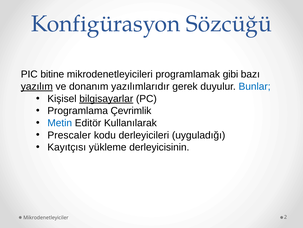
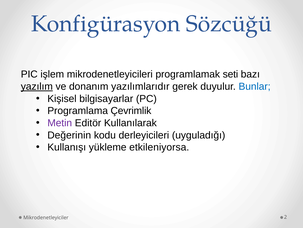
bitine: bitine -> işlem
gibi: gibi -> seti
bilgisayarlar underline: present -> none
Metin colour: blue -> purple
Prescaler: Prescaler -> Değerinin
Kayıtçısı: Kayıtçısı -> Kullanışı
derleyicisinin: derleyicisinin -> etkileniyorsa
